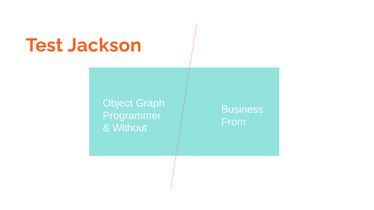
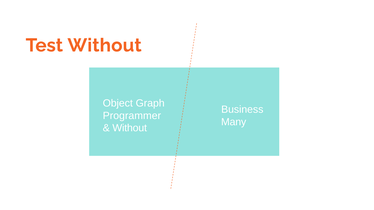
Test Jackson: Jackson -> Without
From: From -> Many
